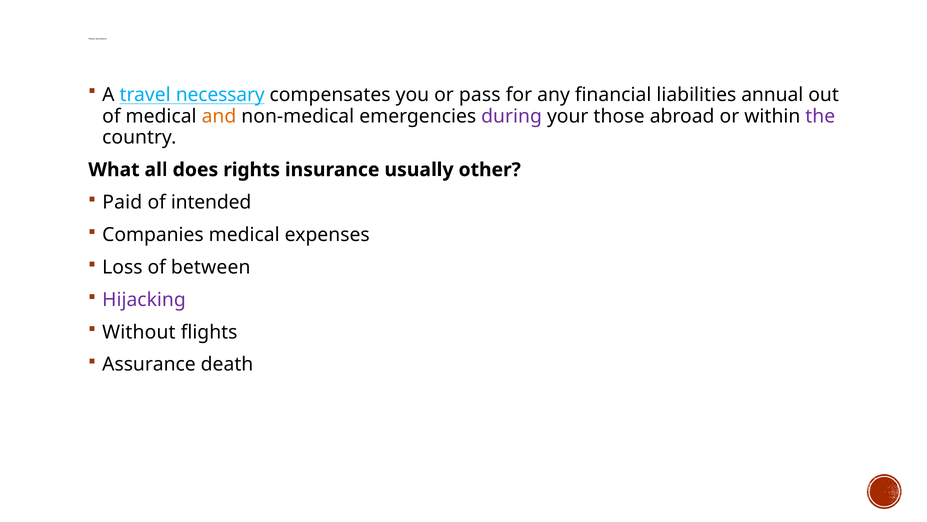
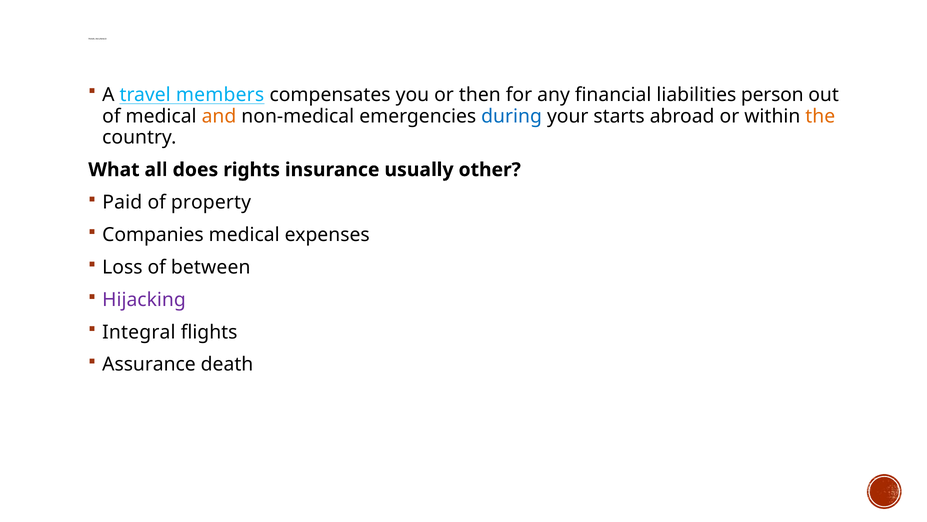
necessary: necessary -> members
pass: pass -> then
annual: annual -> person
during colour: purple -> blue
those: those -> starts
the colour: purple -> orange
intended: intended -> property
Without: Without -> Integral
